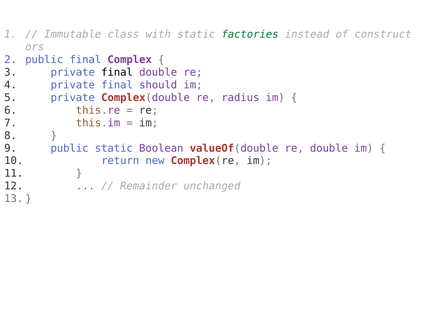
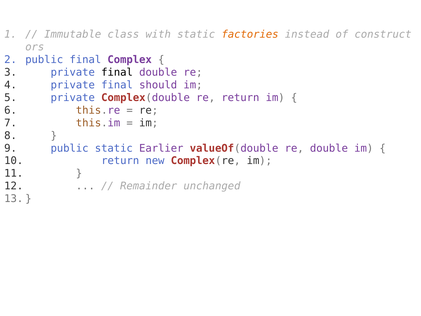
factories colour: green -> orange
re radius: radius -> return
Boolean: Boolean -> Earlier
